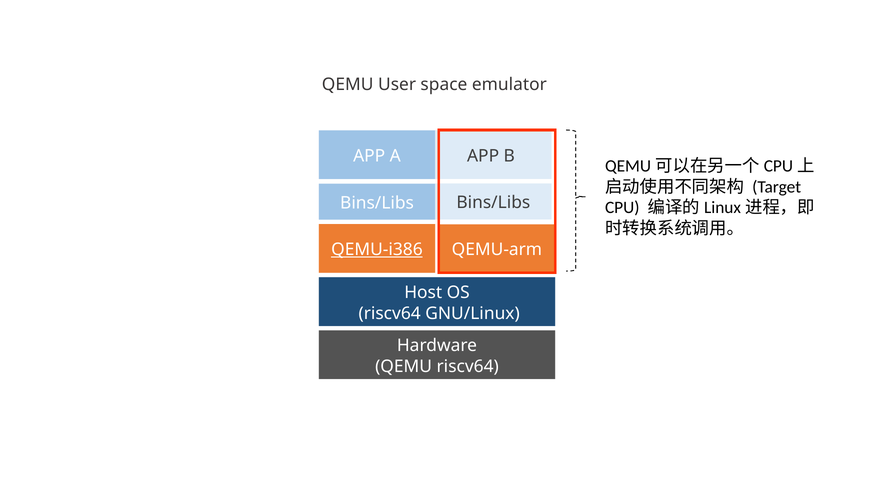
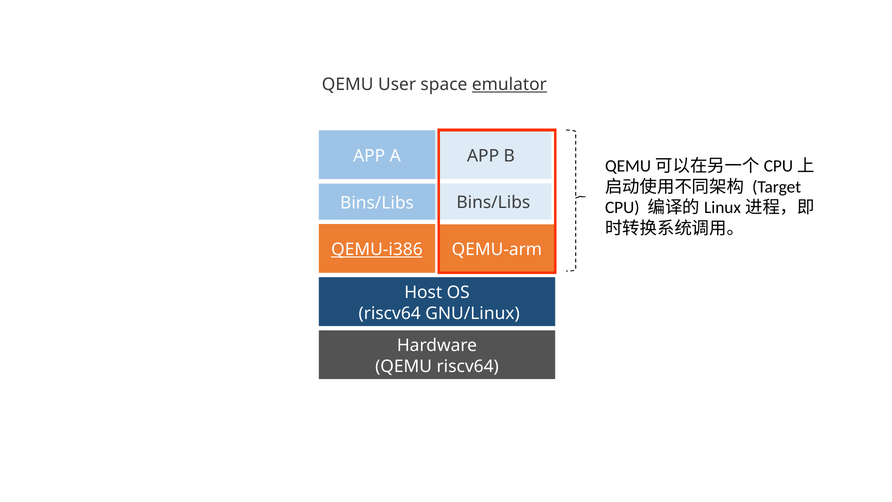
emulator underline: none -> present
